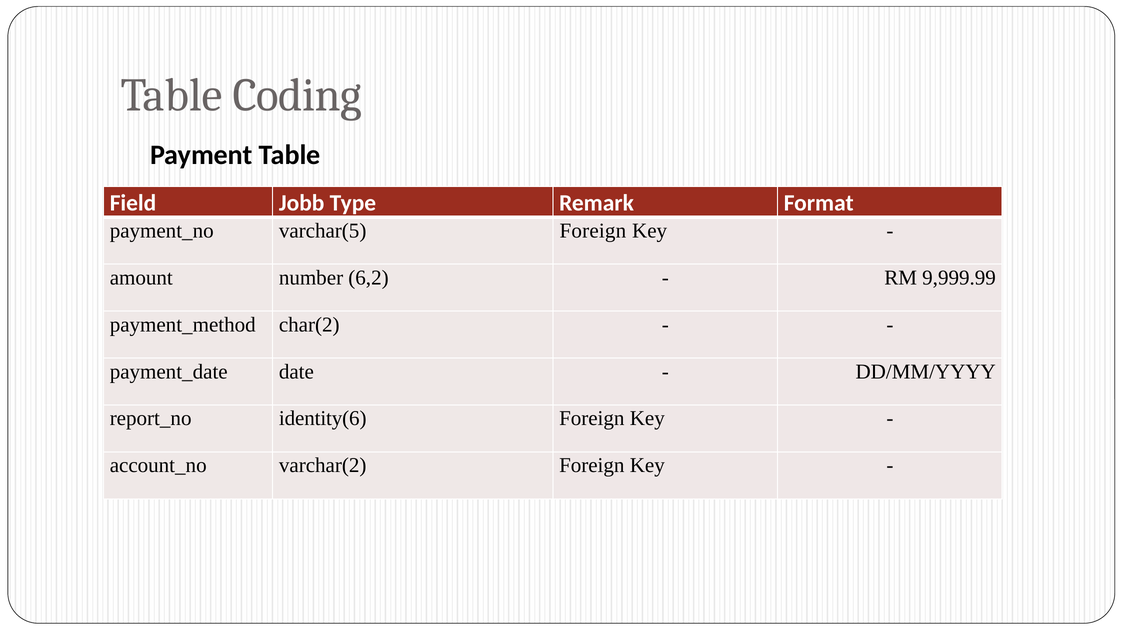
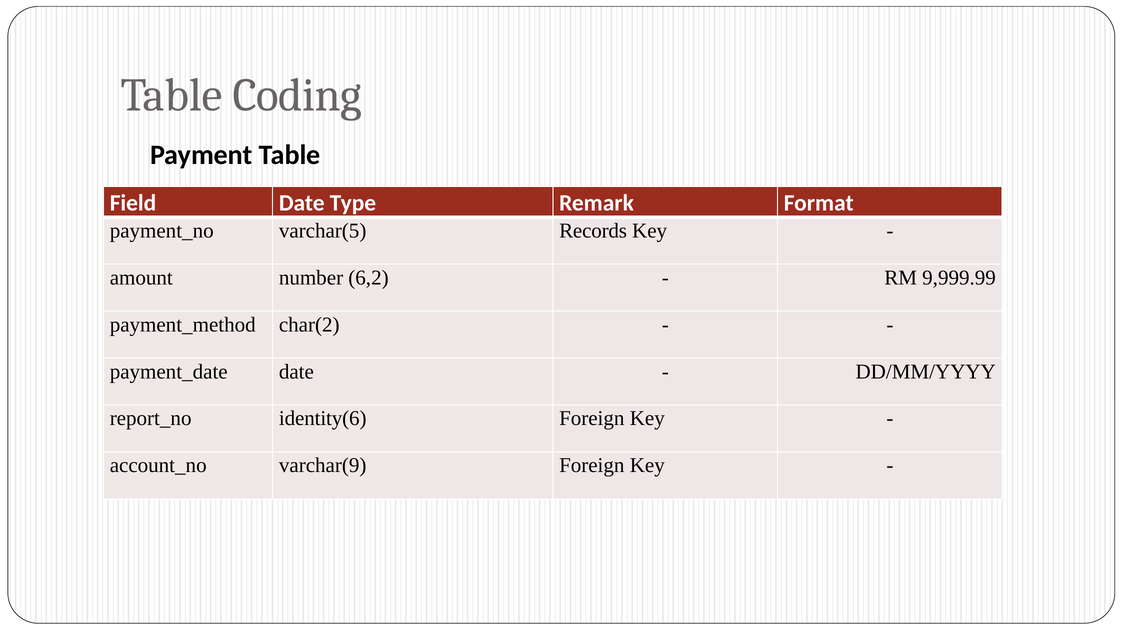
Field Jobb: Jobb -> Date
varchar(5 Foreign: Foreign -> Records
varchar(2: varchar(2 -> varchar(9
